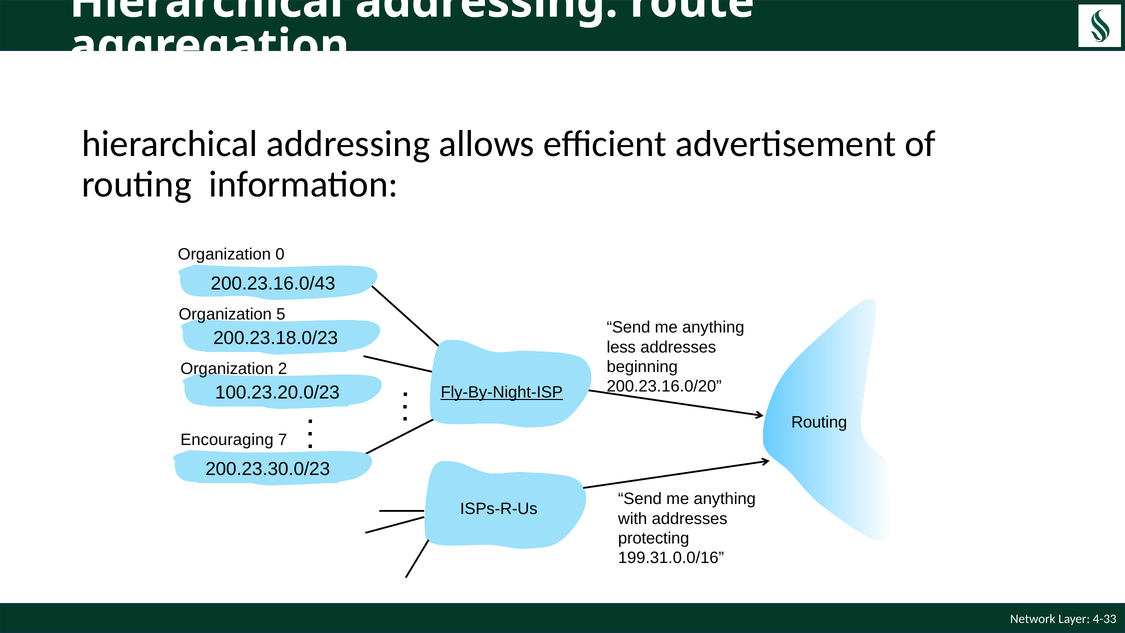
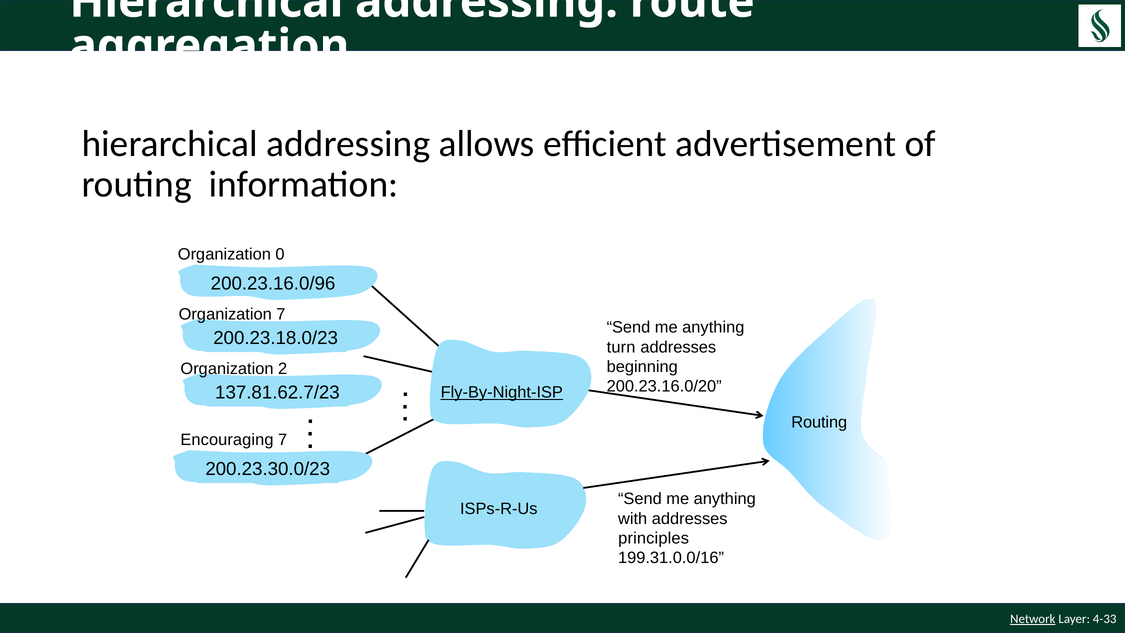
200.23.16.0/43: 200.23.16.0/43 -> 200.23.16.0/96
Organization 5: 5 -> 7
less: less -> turn
100.23.20.0/23: 100.23.20.0/23 -> 137.81.62.7/23
protecting: protecting -> principles
Network underline: none -> present
